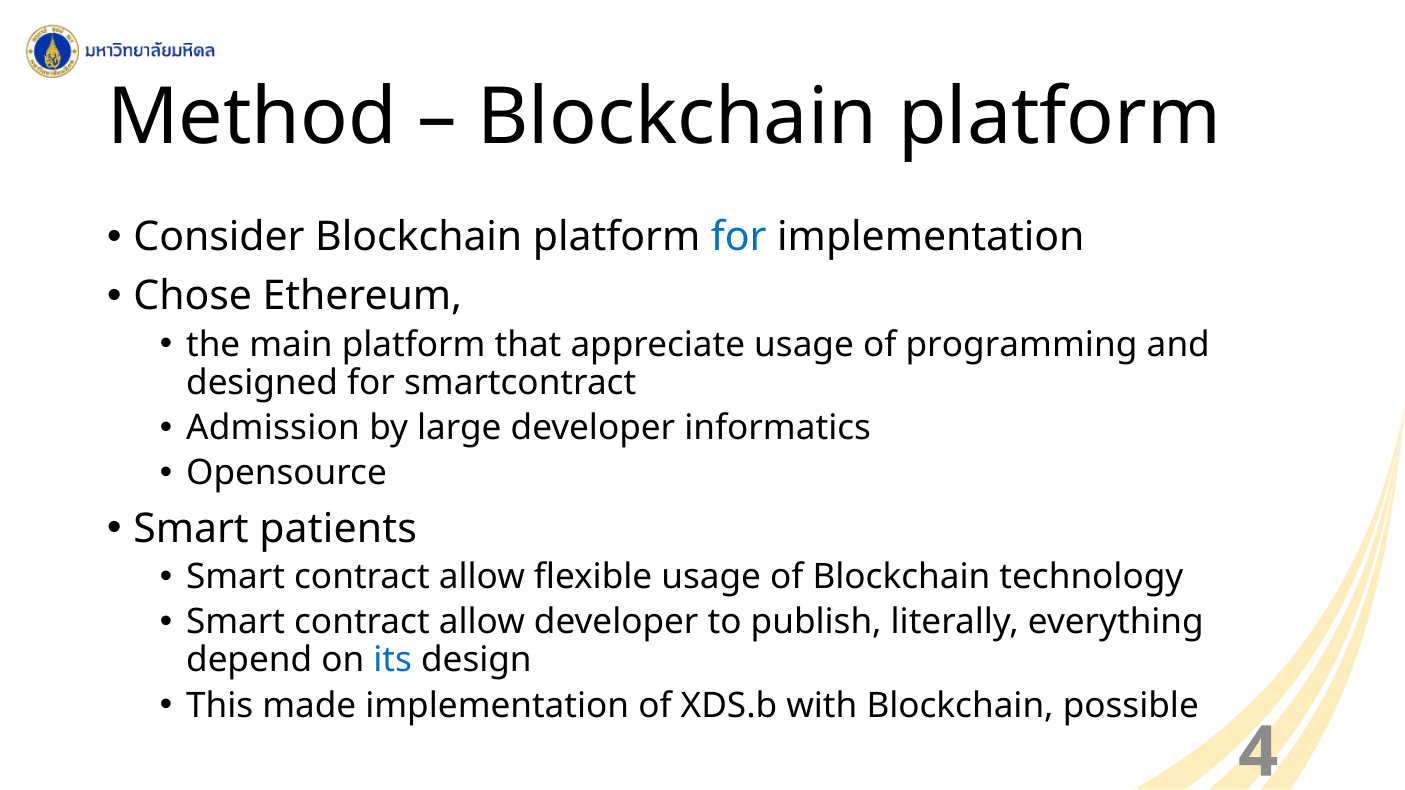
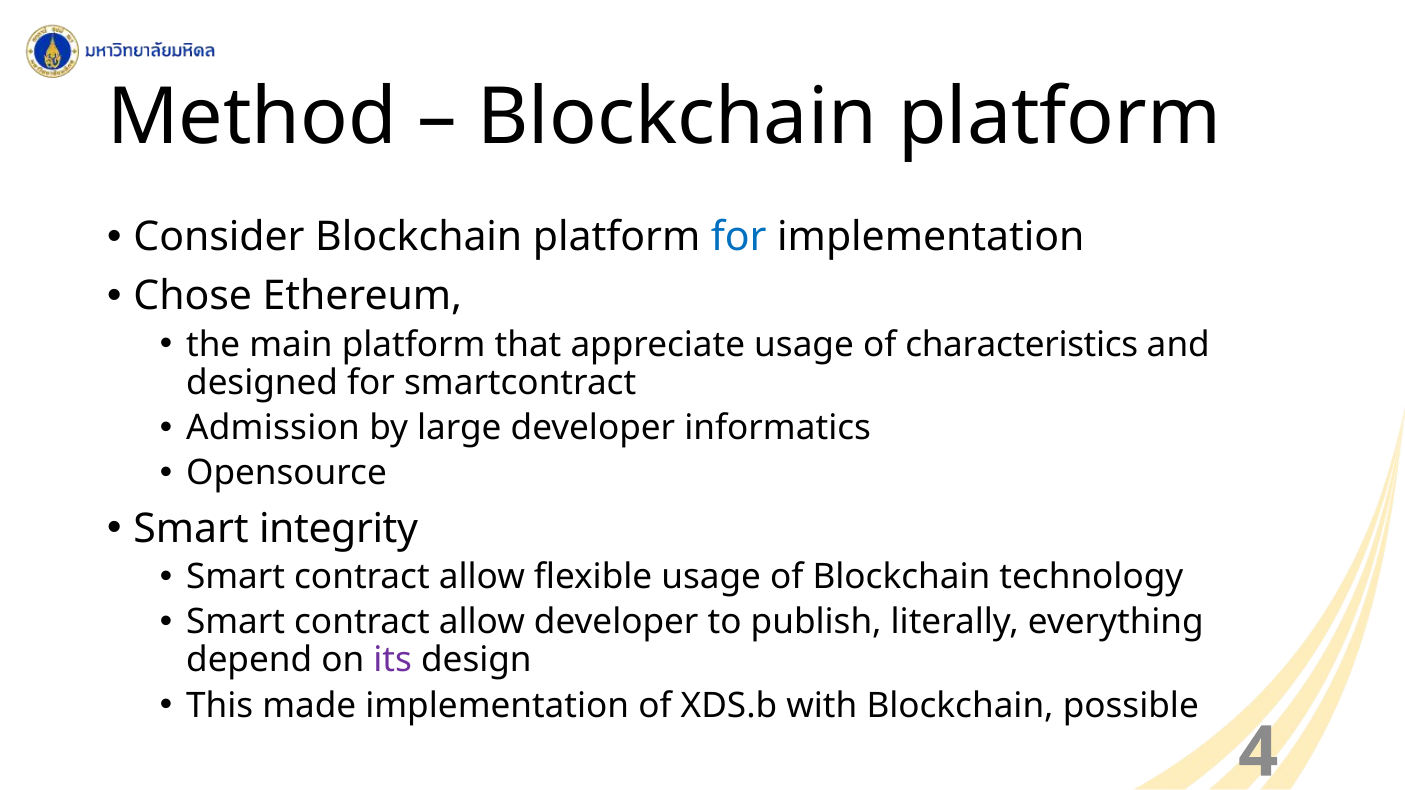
programming: programming -> characteristics
patients: patients -> integrity
its colour: blue -> purple
